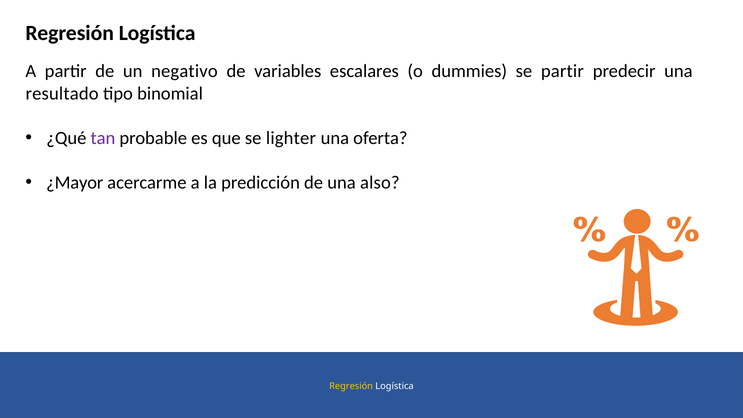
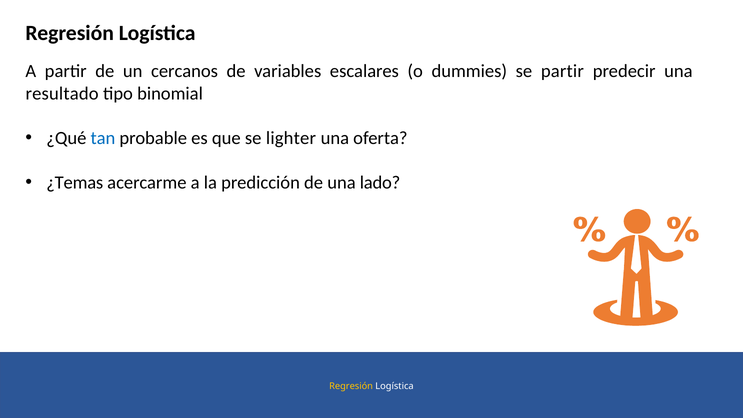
negativo: negativo -> cercanos
tan colour: purple -> blue
¿Mayor: ¿Mayor -> ¿Temas
also: also -> lado
